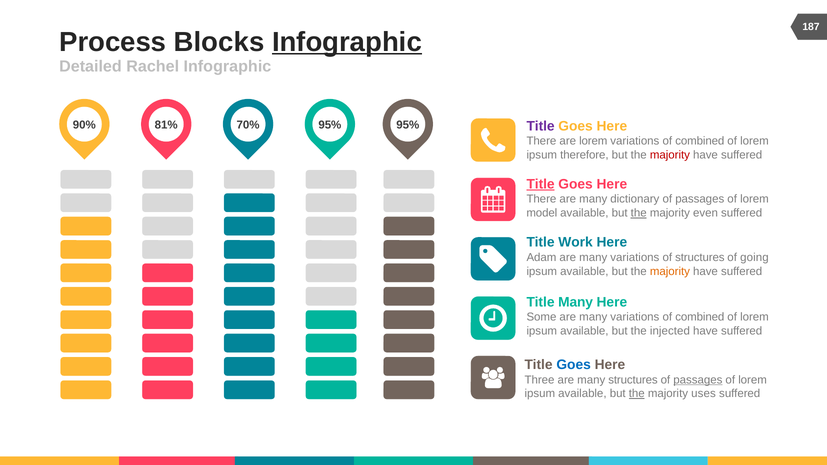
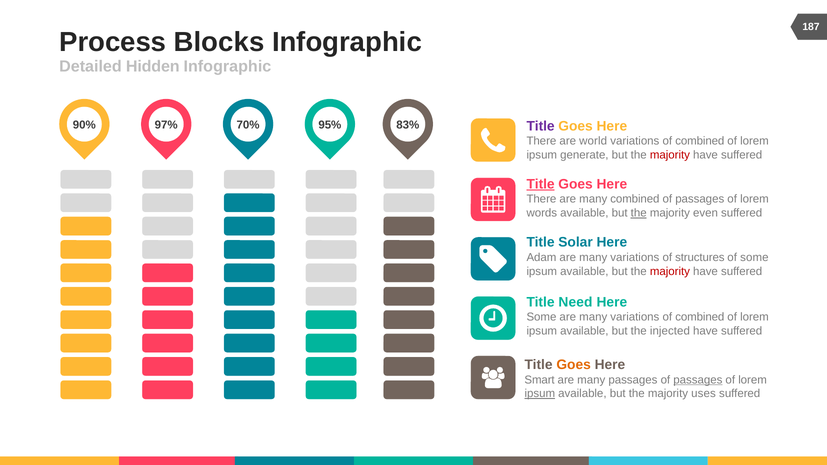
Infographic at (347, 42) underline: present -> none
Rachel: Rachel -> Hidden
81%: 81% -> 97%
95% 95%: 95% -> 83%
are lorem: lorem -> world
therefore: therefore -> generate
many dictionary: dictionary -> combined
model: model -> words
Work: Work -> Solar
of going: going -> some
majority at (670, 271) colour: orange -> red
Title Many: Many -> Need
Goes at (574, 365) colour: blue -> orange
Three: Three -> Smart
many structures: structures -> passages
ipsum at (540, 394) underline: none -> present
the at (637, 394) underline: present -> none
